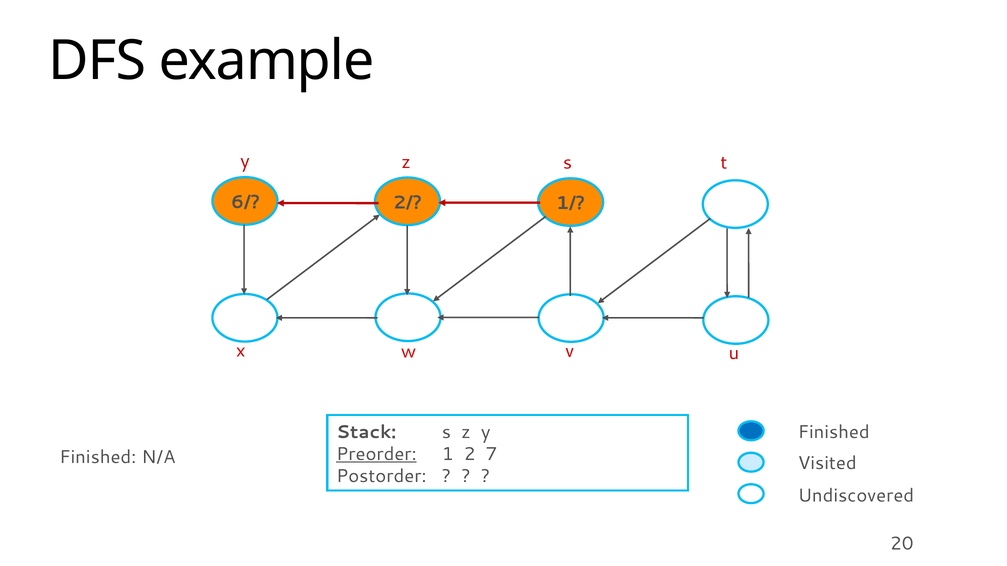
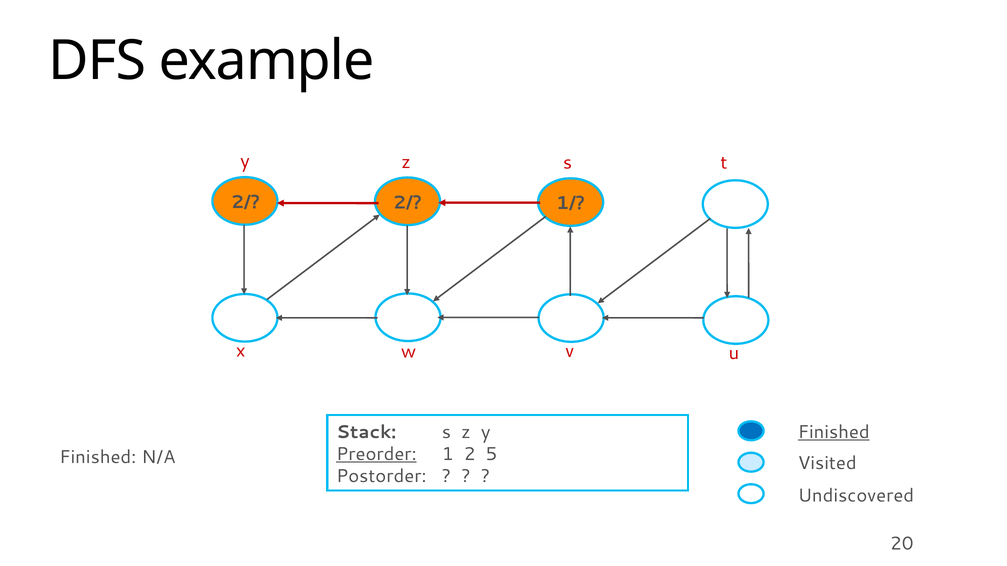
6/ at (245, 202): 6/ -> 2/
Finished at (834, 432) underline: none -> present
7: 7 -> 5
